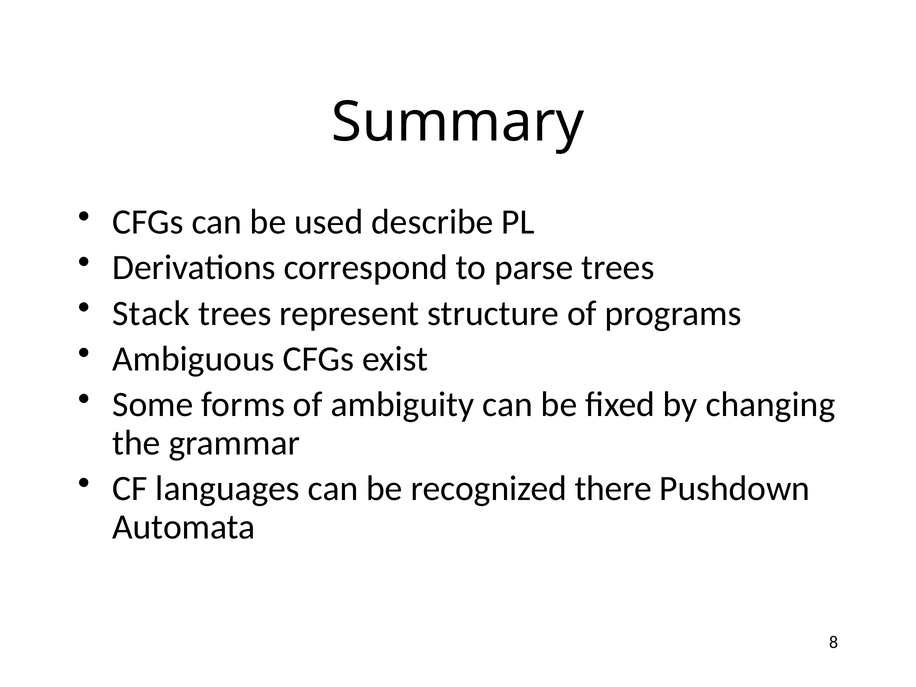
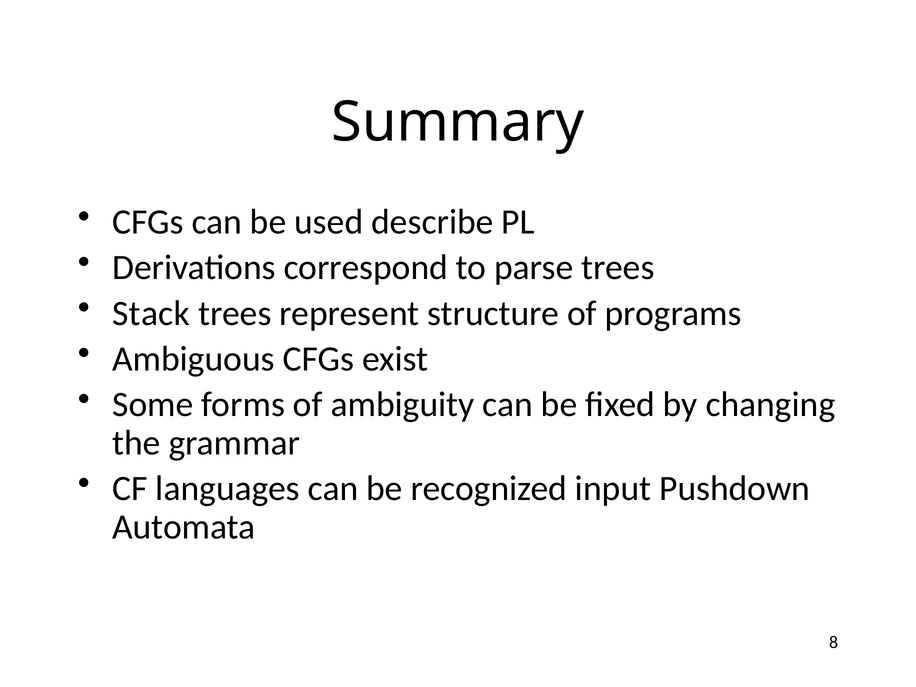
there: there -> input
